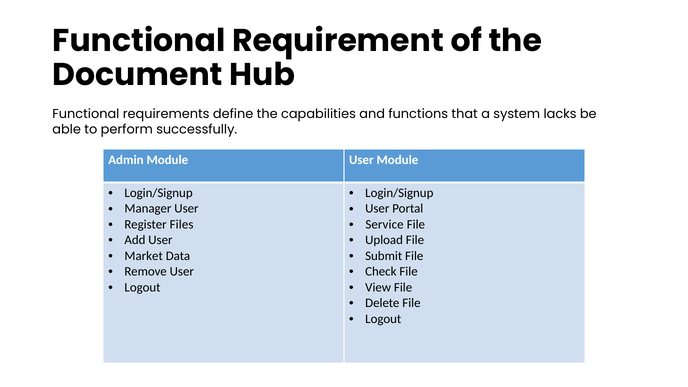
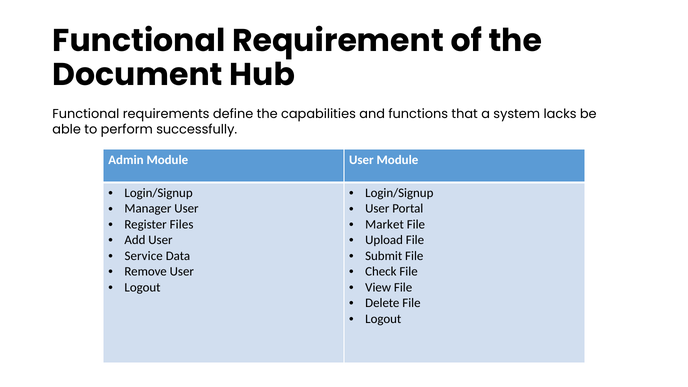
Service: Service -> Market
Market: Market -> Service
